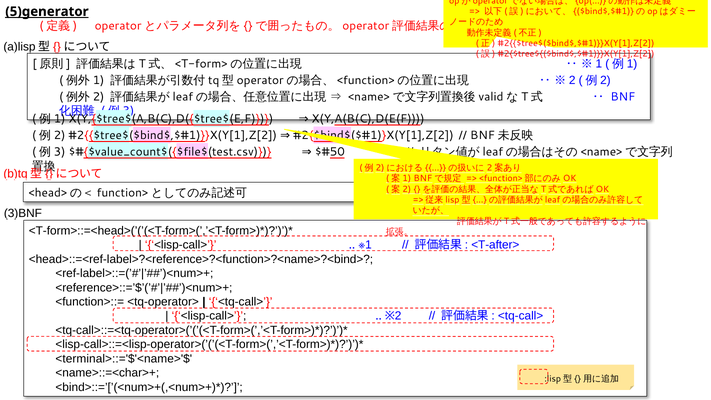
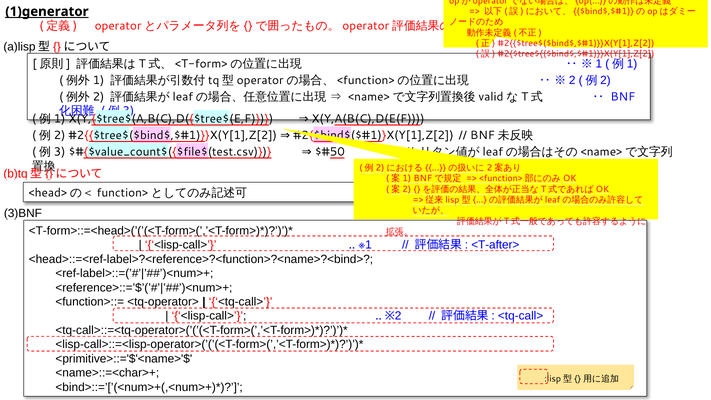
5)generator: 5)generator -> 1)generator
<terminal>::='$'<name>'$: <terminal>::='$'<name>'$ -> <primitive>::='$'<name>'$
